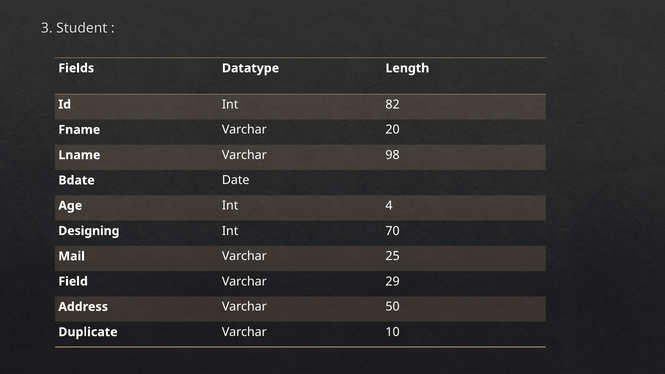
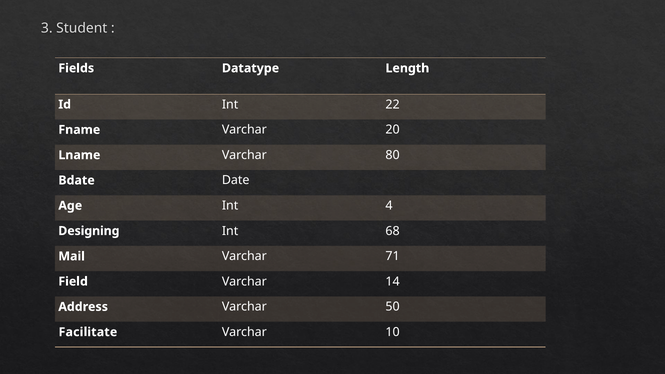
82: 82 -> 22
98: 98 -> 80
70: 70 -> 68
25: 25 -> 71
29: 29 -> 14
Duplicate: Duplicate -> Facilitate
